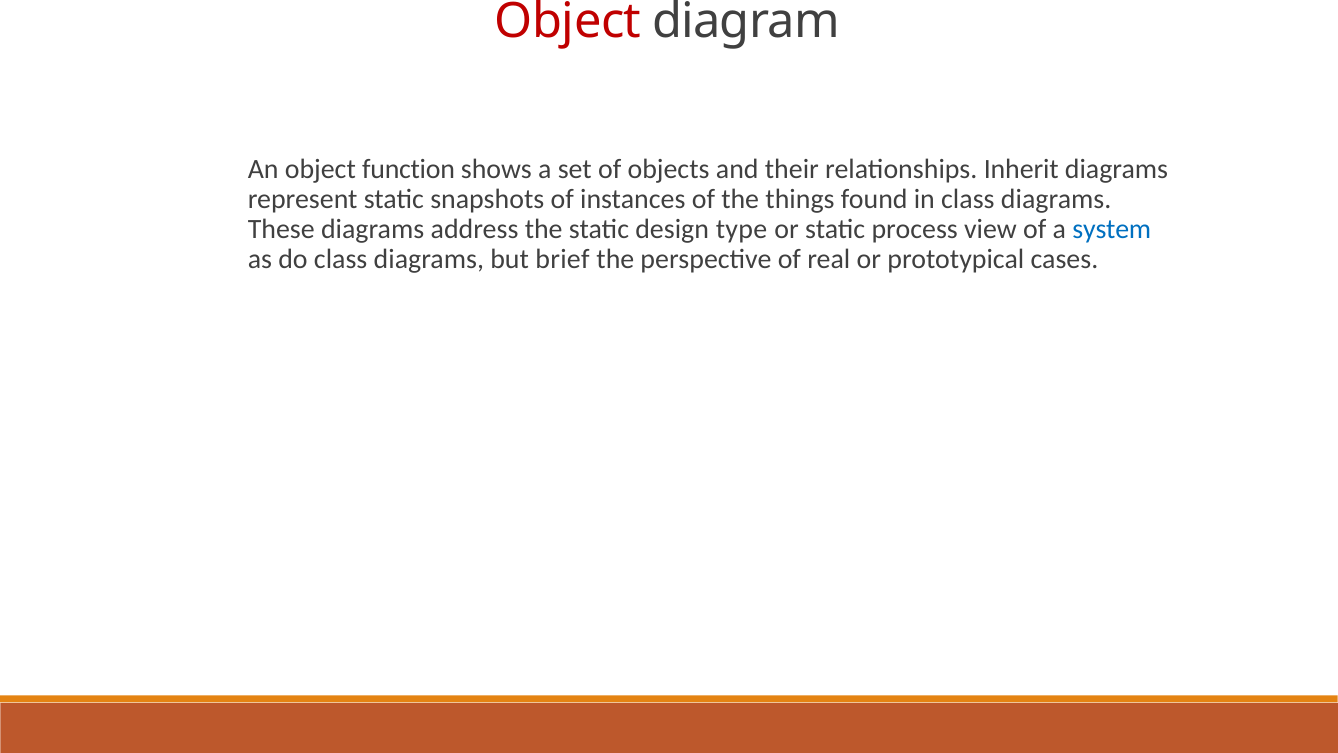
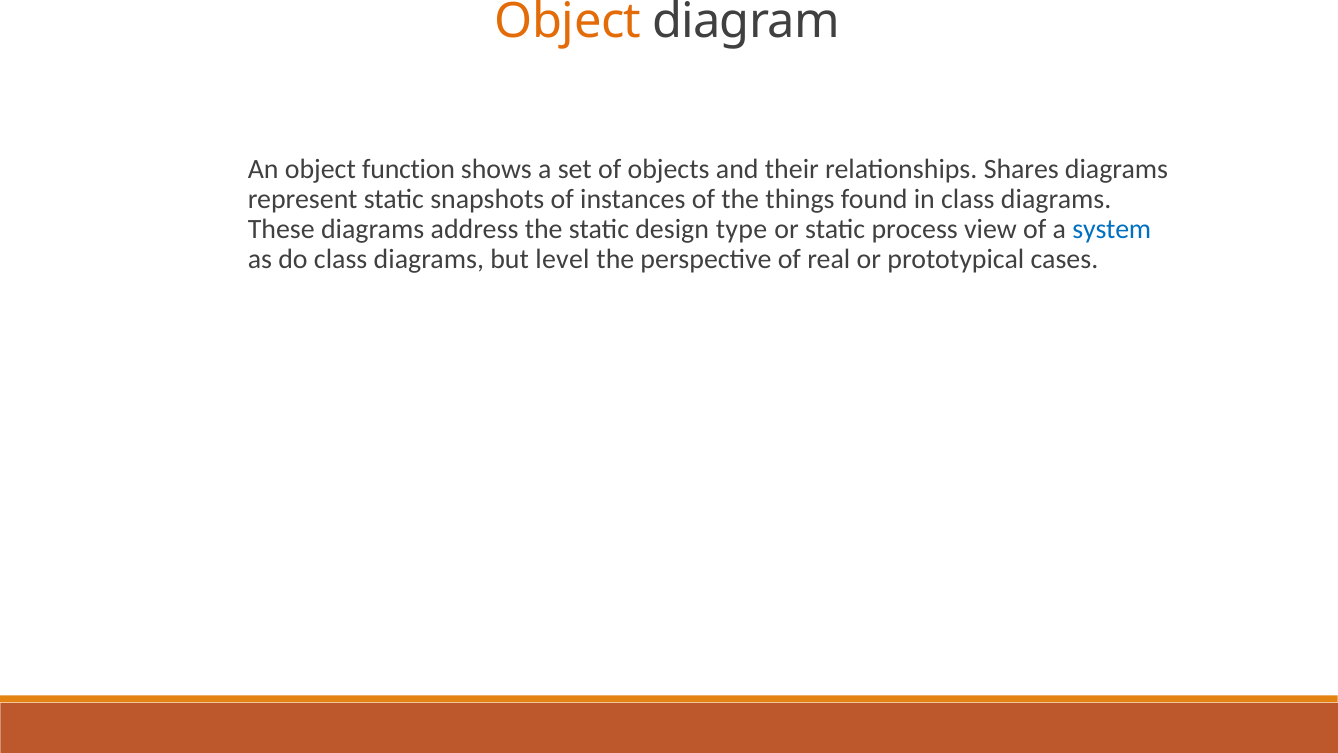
Object at (568, 22) colour: red -> orange
Inherit: Inherit -> Shares
brief: brief -> level
